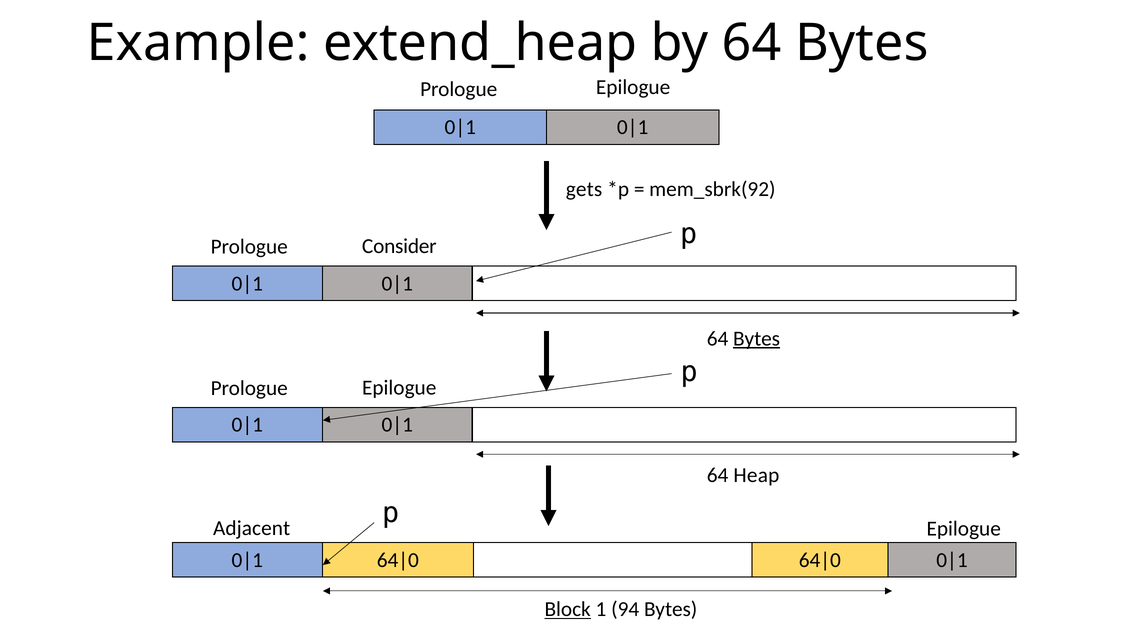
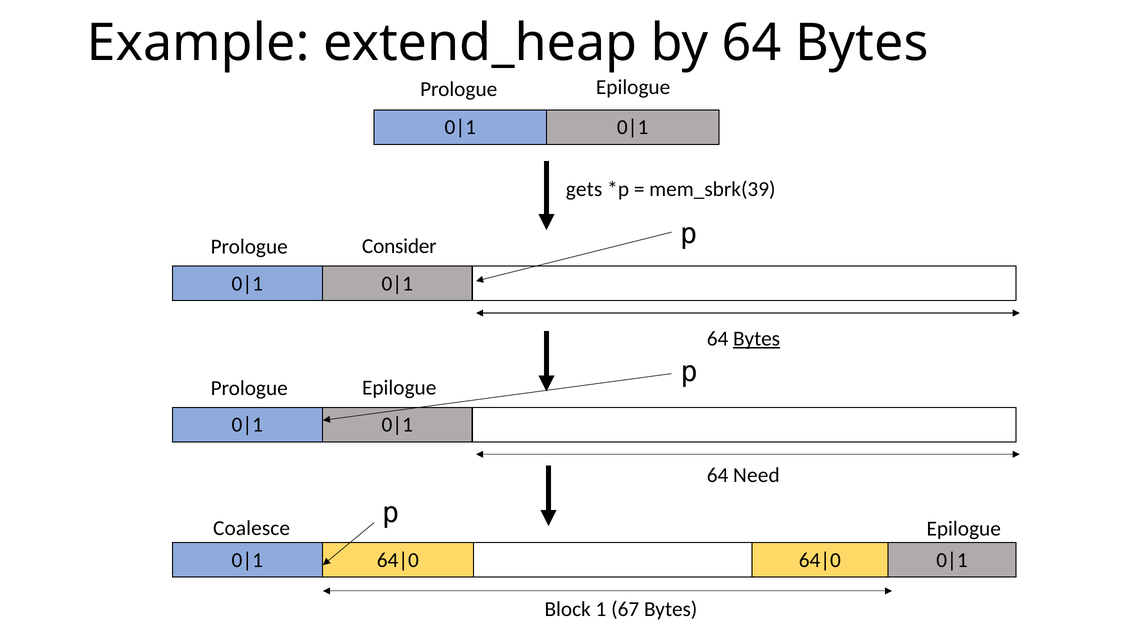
mem_sbrk(92: mem_sbrk(92 -> mem_sbrk(39
Heap: Heap -> Need
Adjacent: Adjacent -> Coalesce
Block underline: present -> none
94: 94 -> 67
